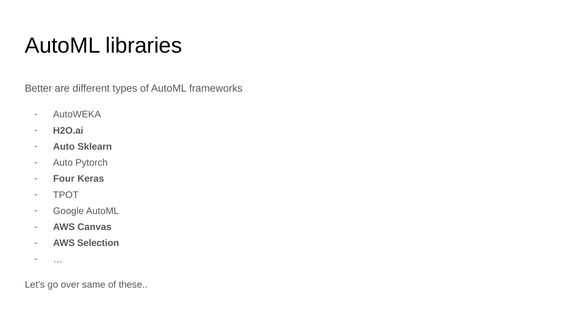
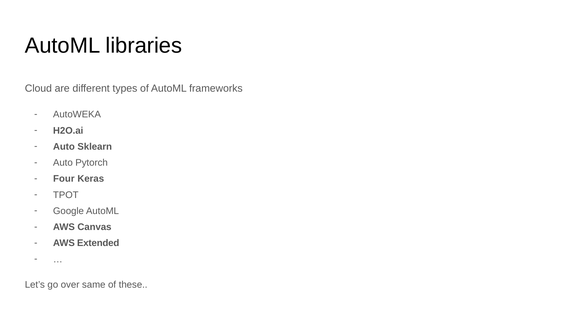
Better: Better -> Cloud
Selection: Selection -> Extended
